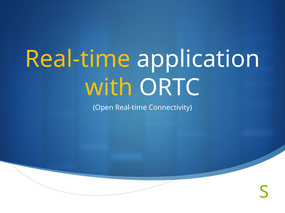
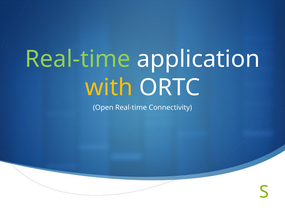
Real-time at (78, 59) colour: yellow -> light green
